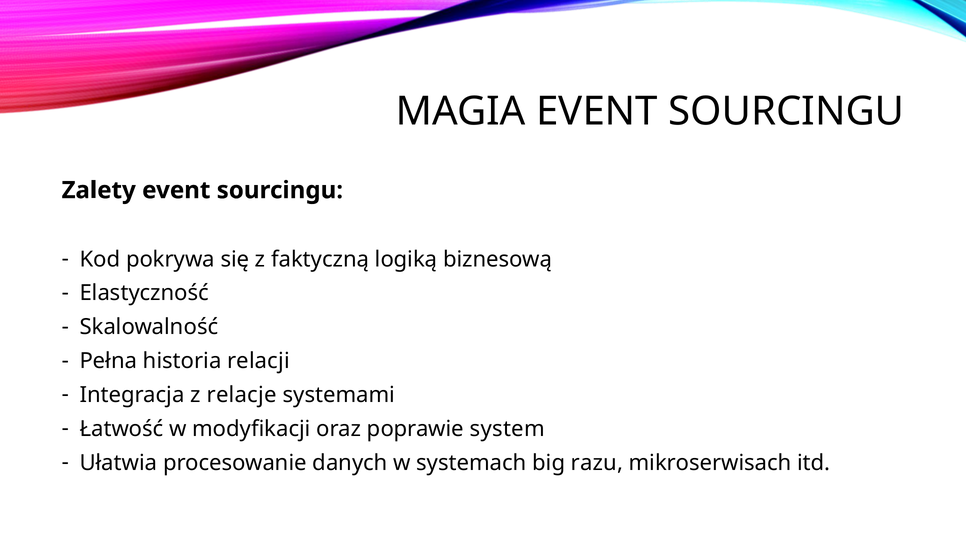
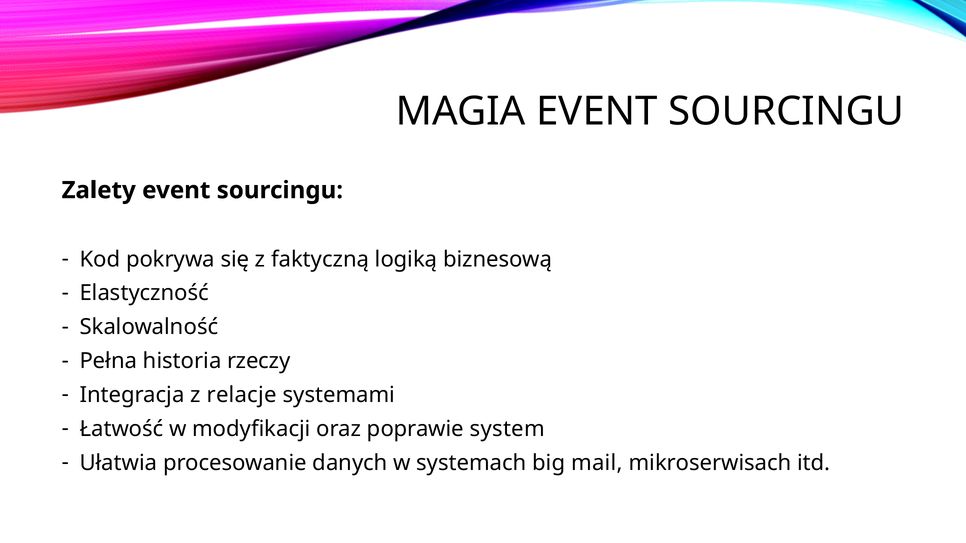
relacji: relacji -> rzeczy
razu: razu -> mail
